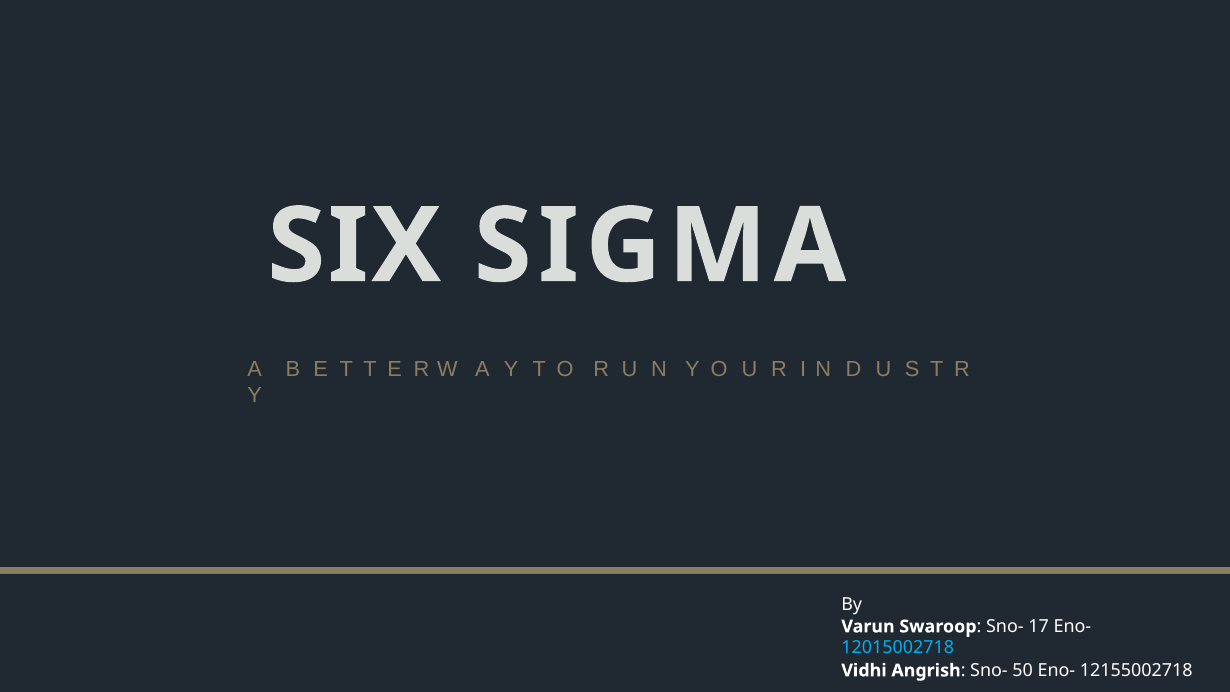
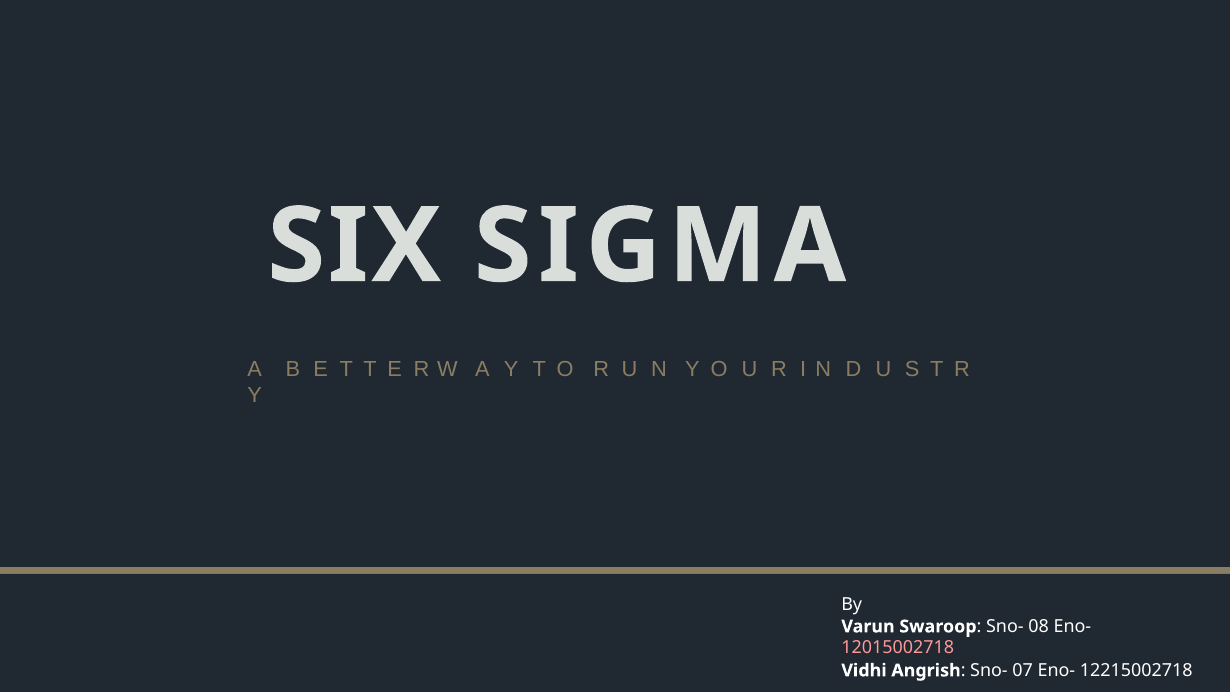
17: 17 -> 08
12015002718 colour: light blue -> pink
50: 50 -> 07
12155002718: 12155002718 -> 12215002718
